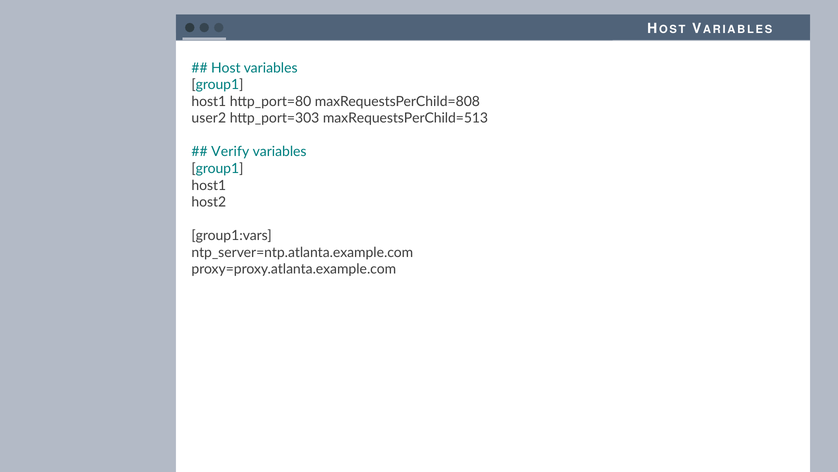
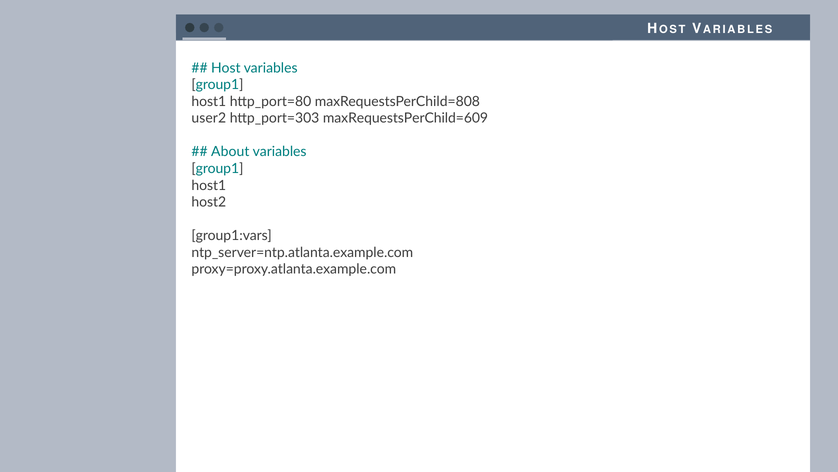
maxRequestsPerChild=513: maxRequestsPerChild=513 -> maxRequestsPerChild=609
Verify: Verify -> About
